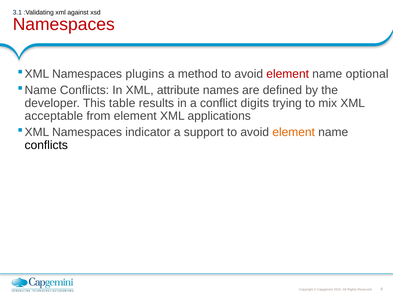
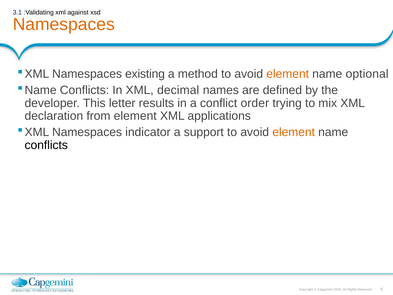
Namespaces at (64, 24) colour: red -> orange
plugins: plugins -> existing
element at (288, 74) colour: red -> orange
attribute: attribute -> decimal
table: table -> letter
digits: digits -> order
acceptable: acceptable -> declaration
